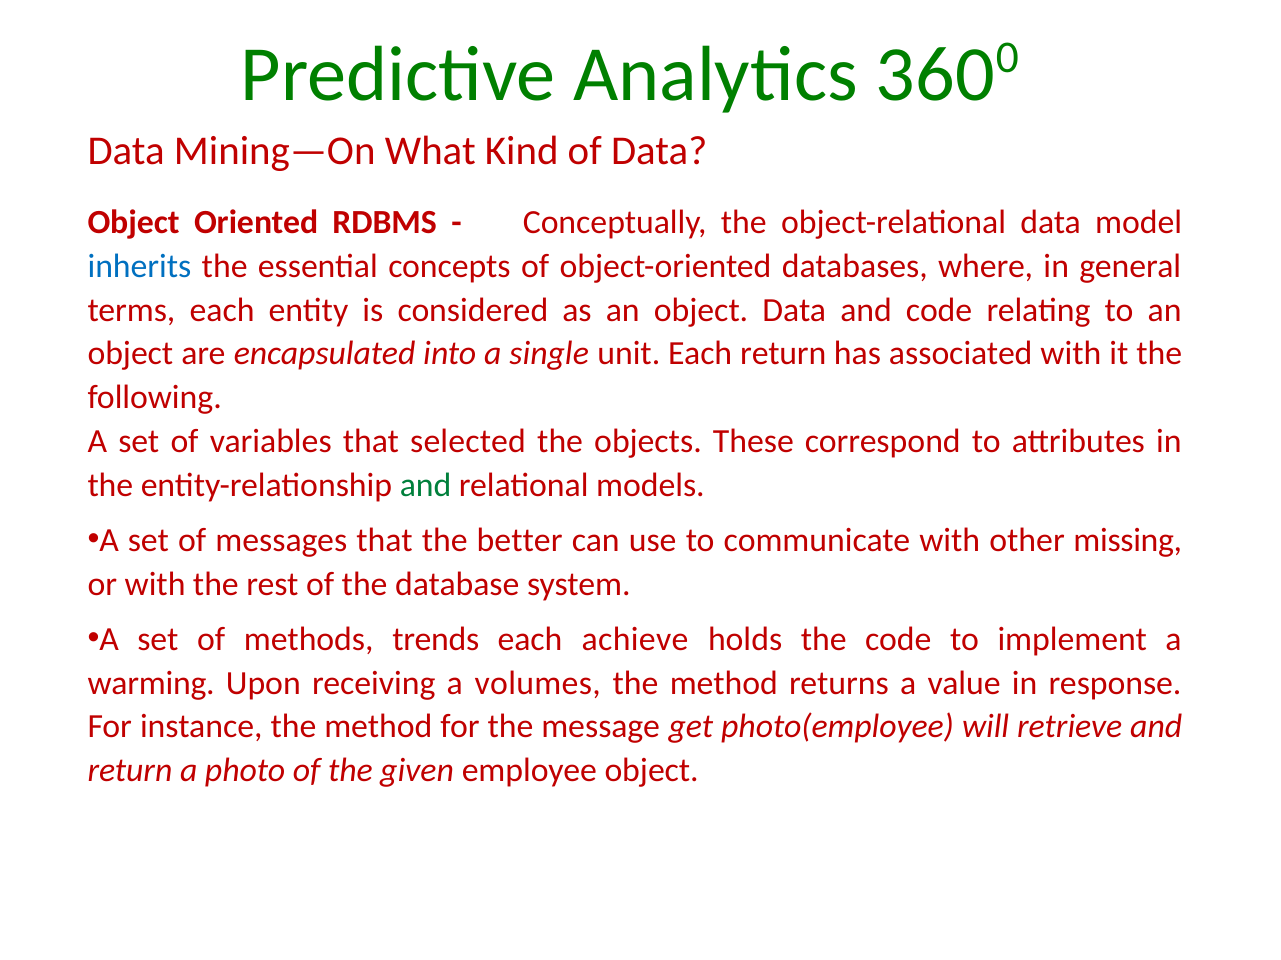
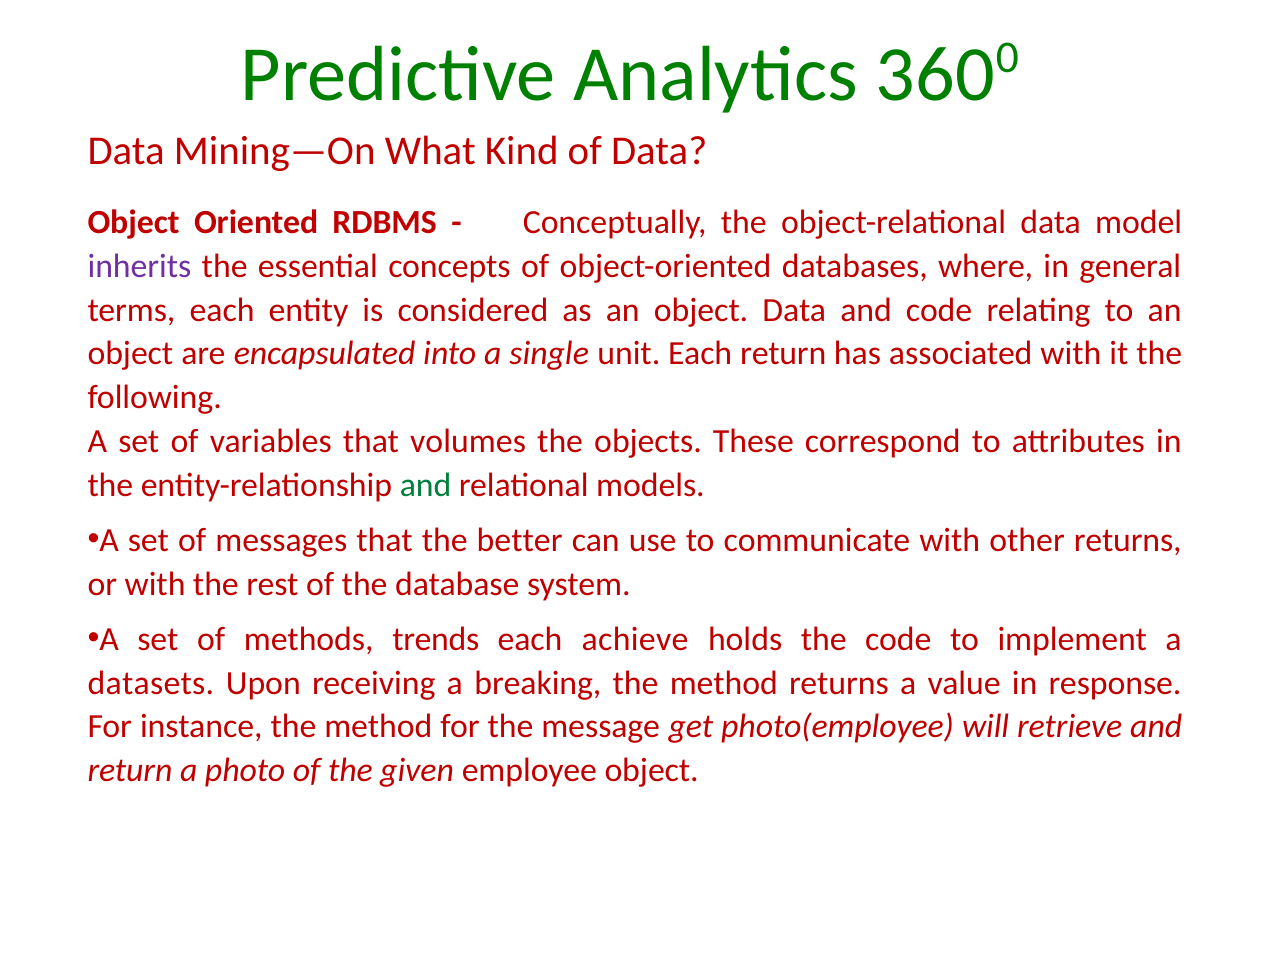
inherits colour: blue -> purple
selected: selected -> volumes
other missing: missing -> returns
warming: warming -> datasets
volumes: volumes -> breaking
